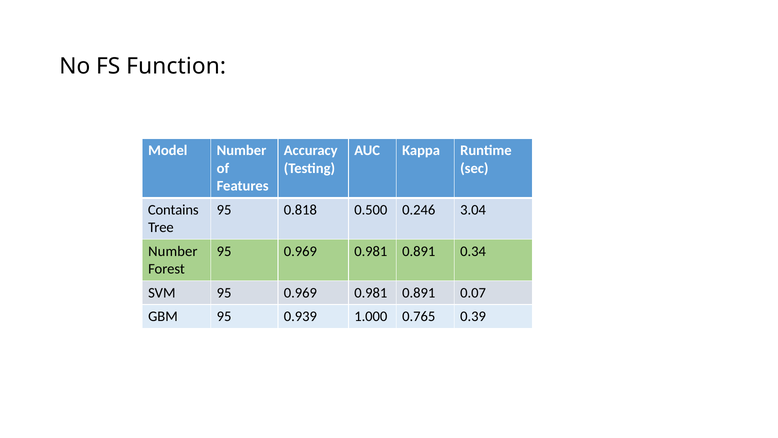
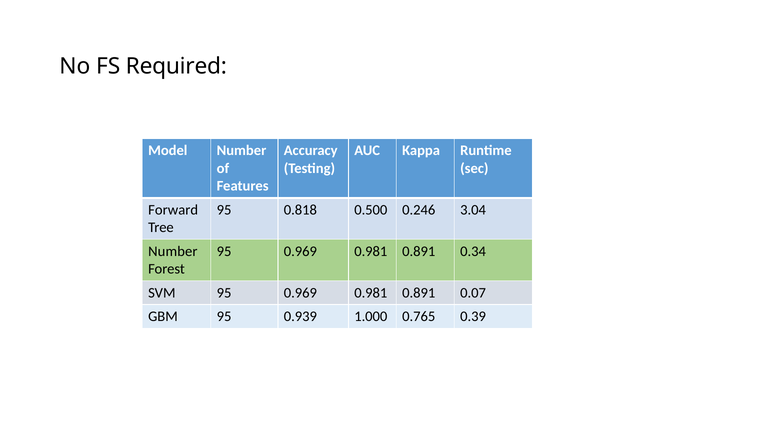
Function: Function -> Required
Contains: Contains -> Forward
